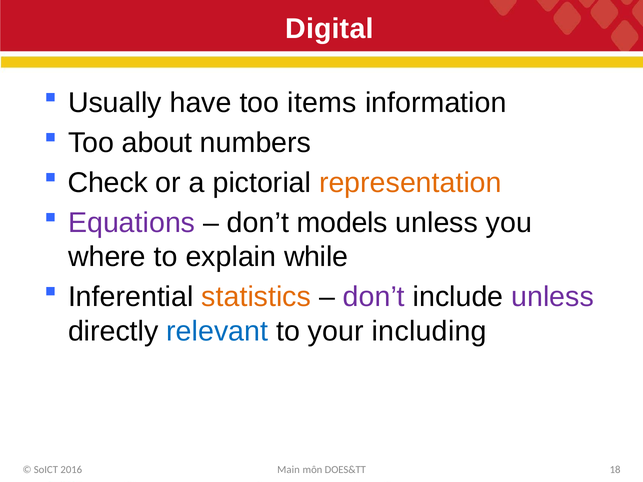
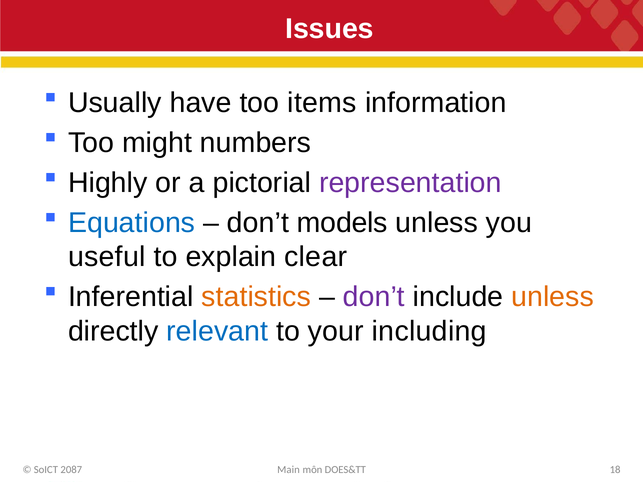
Digital: Digital -> Issues
about: about -> might
Check: Check -> Highly
representation colour: orange -> purple
Equations colour: purple -> blue
where: where -> useful
while: while -> clear
unless at (553, 297) colour: purple -> orange
2016: 2016 -> 2087
